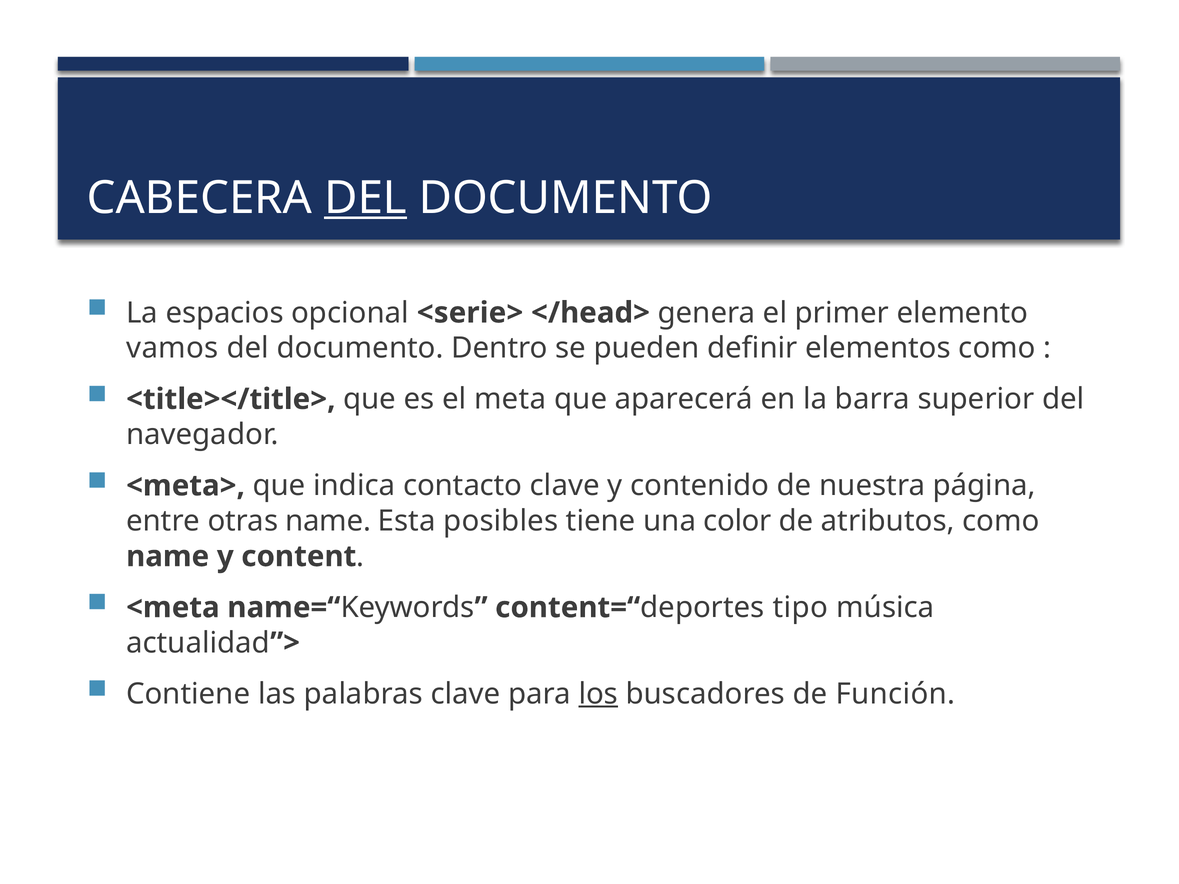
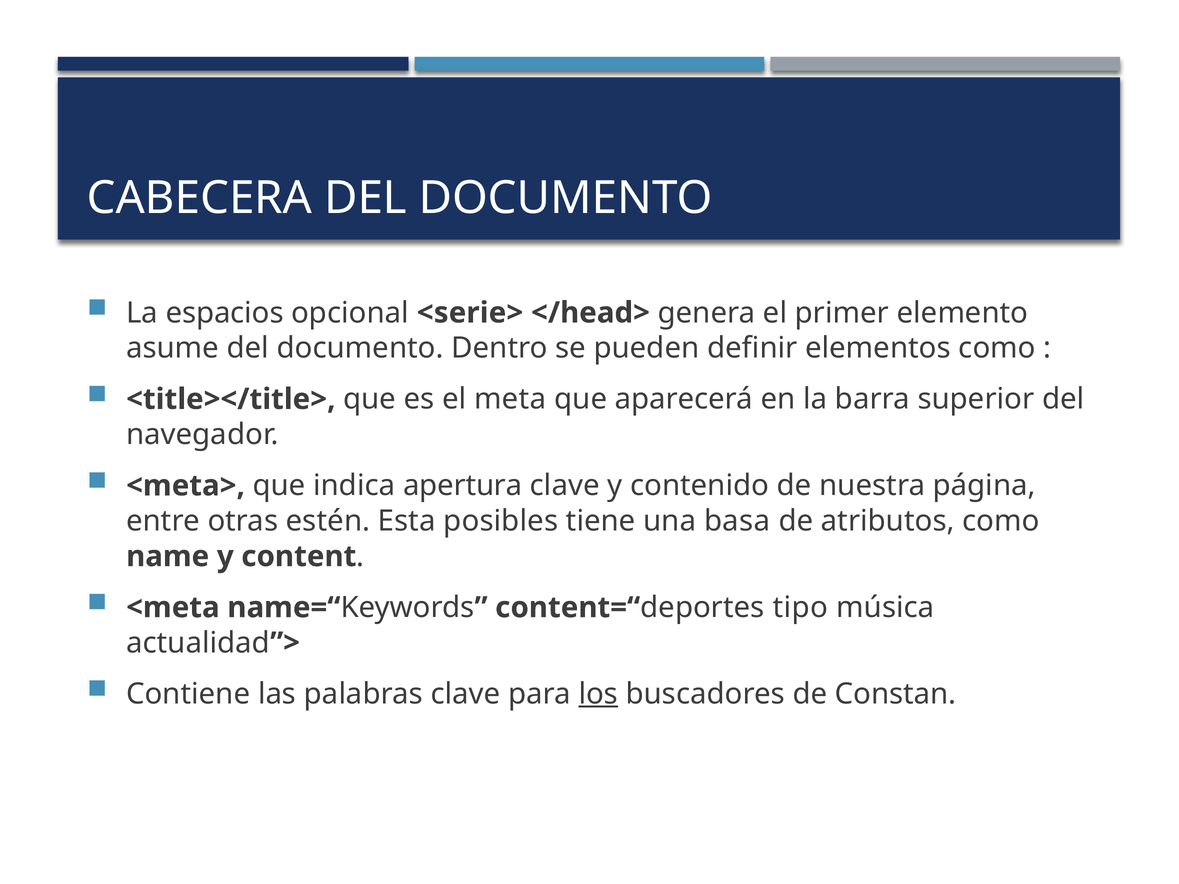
DEL at (366, 198) underline: present -> none
vamos: vamos -> asume
contacto: contacto -> apertura
otras name: name -> estén
color: color -> basa
Función: Función -> Constan
